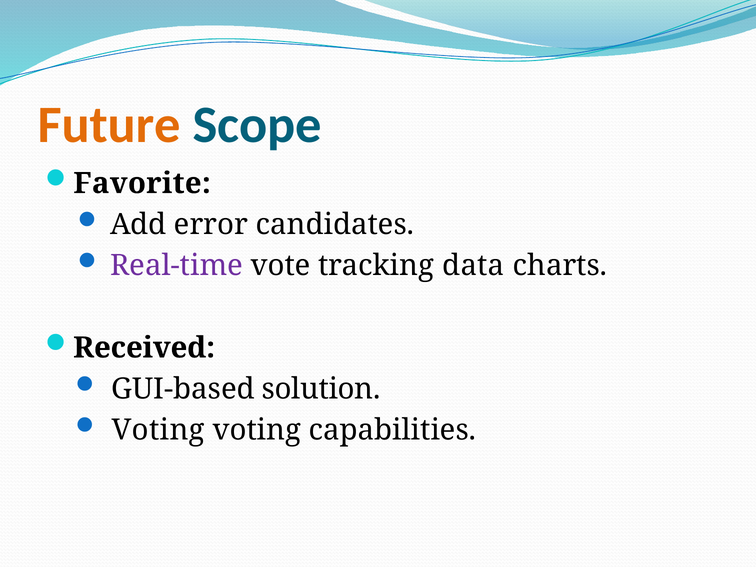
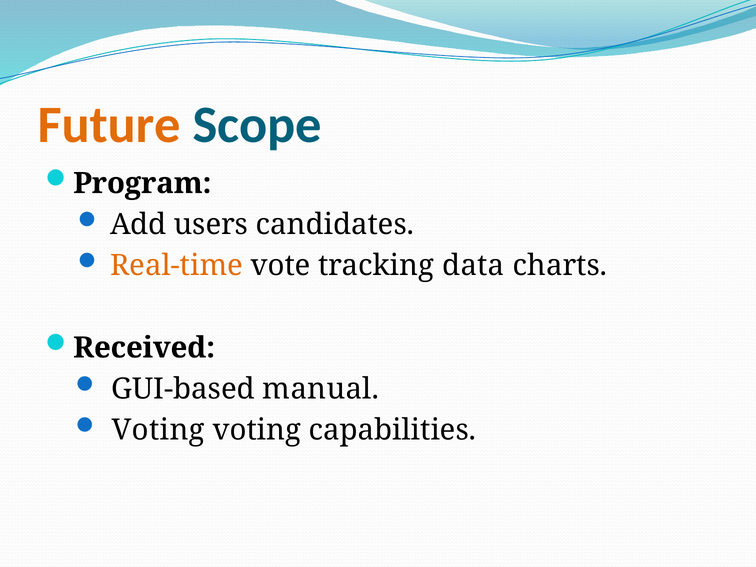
Favorite: Favorite -> Program
error: error -> users
Real-time colour: purple -> orange
solution: solution -> manual
